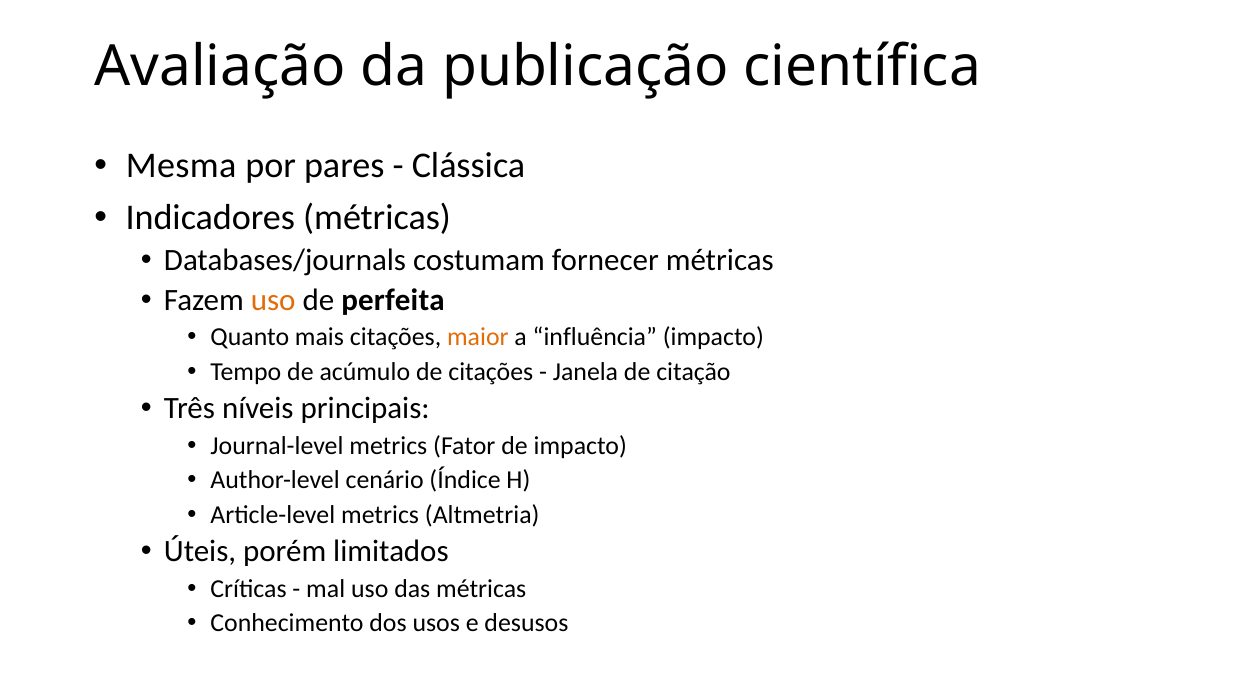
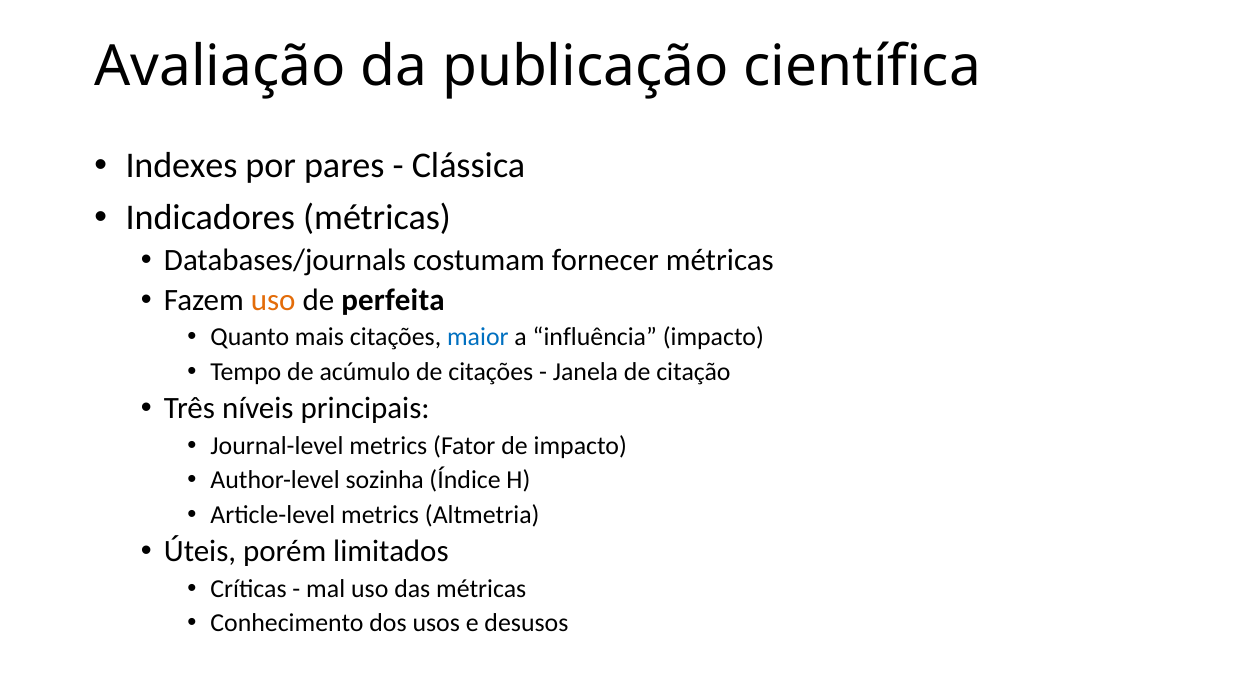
Mesma: Mesma -> Indexes
maior colour: orange -> blue
cenário: cenário -> sozinha
